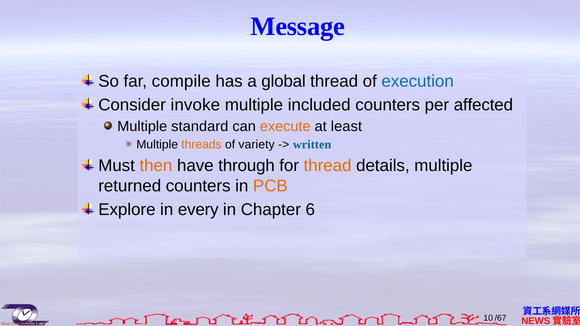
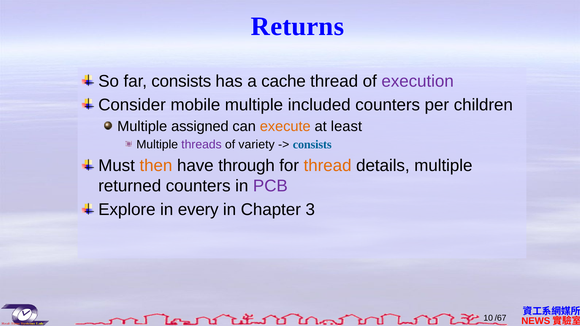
Message: Message -> Returns
far compile: compile -> consists
global: global -> cache
execution colour: blue -> purple
invoke: invoke -> mobile
affected: affected -> children
standard: standard -> assigned
threads colour: orange -> purple
written at (312, 145): written -> consists
PCB colour: orange -> purple
6: 6 -> 3
